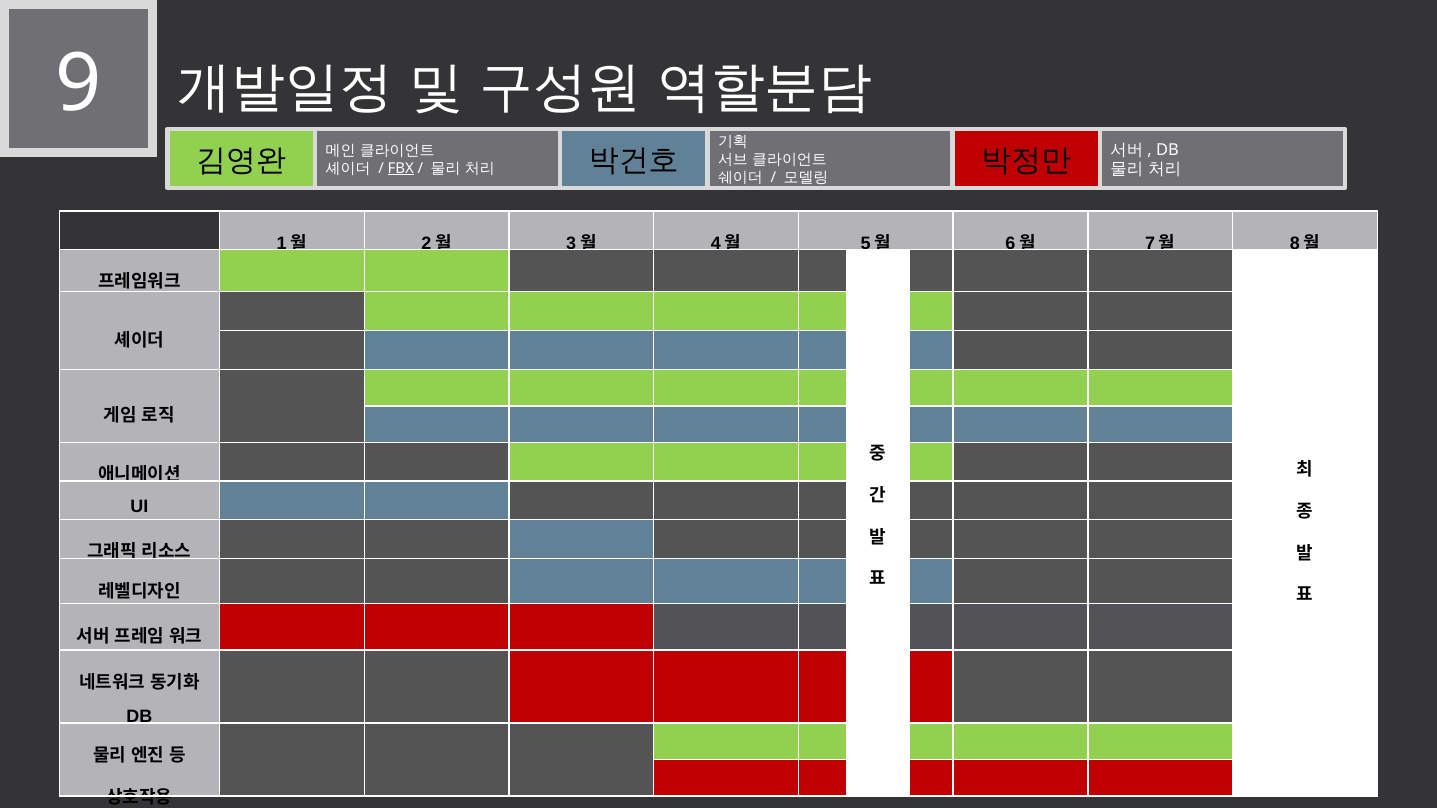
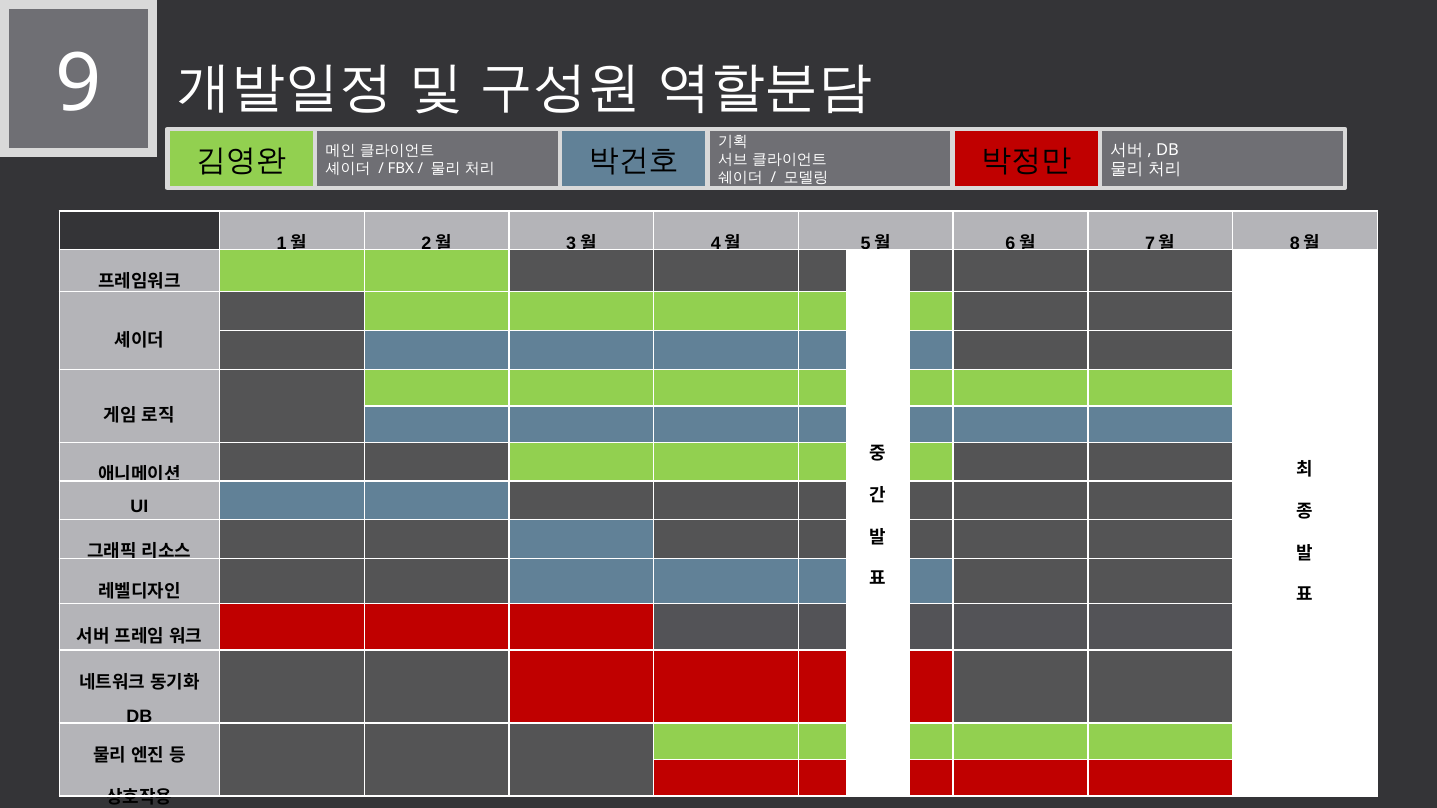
FBX underline: present -> none
